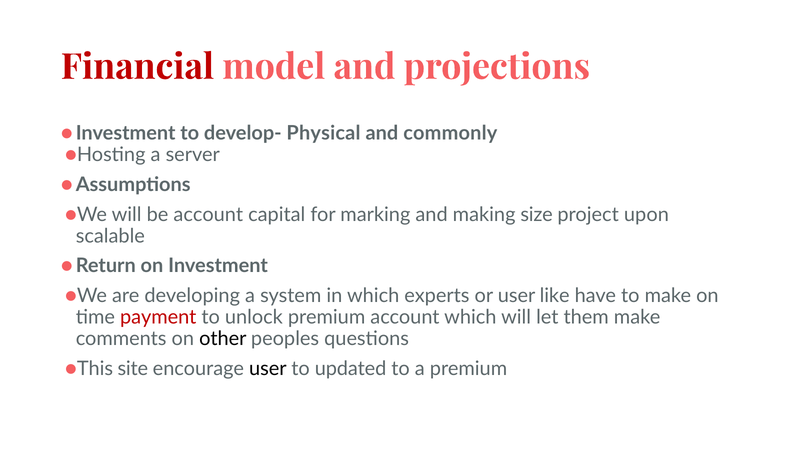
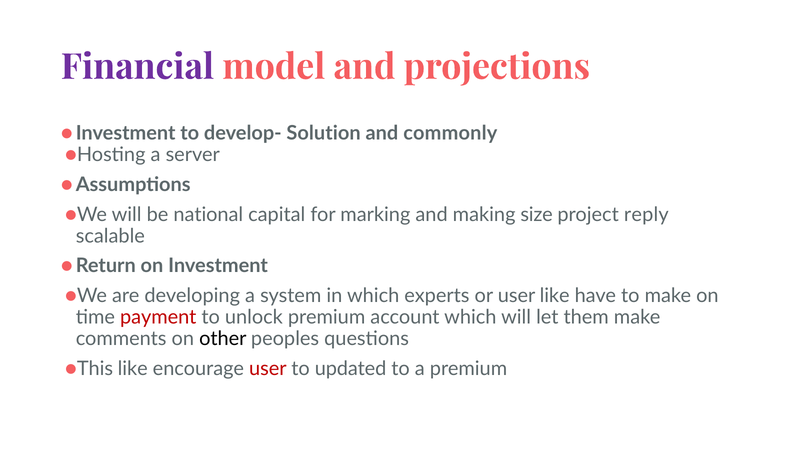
Financial colour: red -> purple
Physical: Physical -> Solution
be account: account -> national
upon: upon -> reply
site at (133, 369): site -> like
user at (268, 369) colour: black -> red
